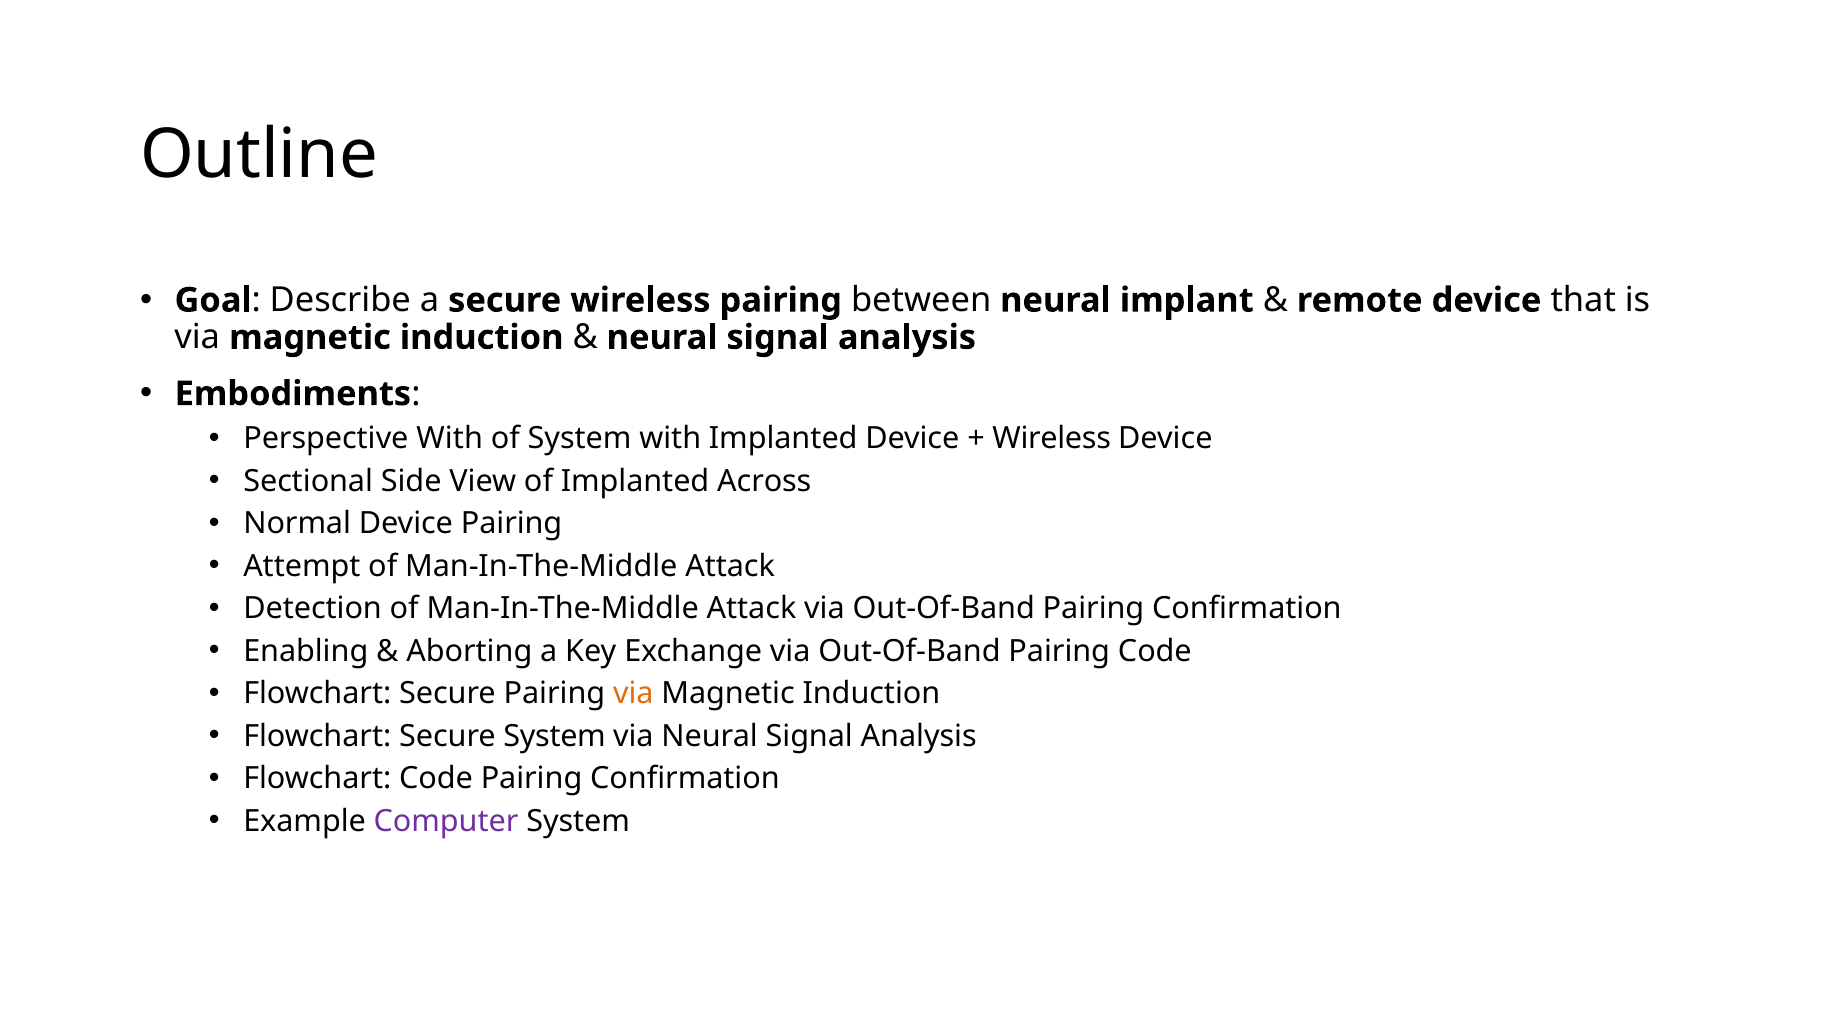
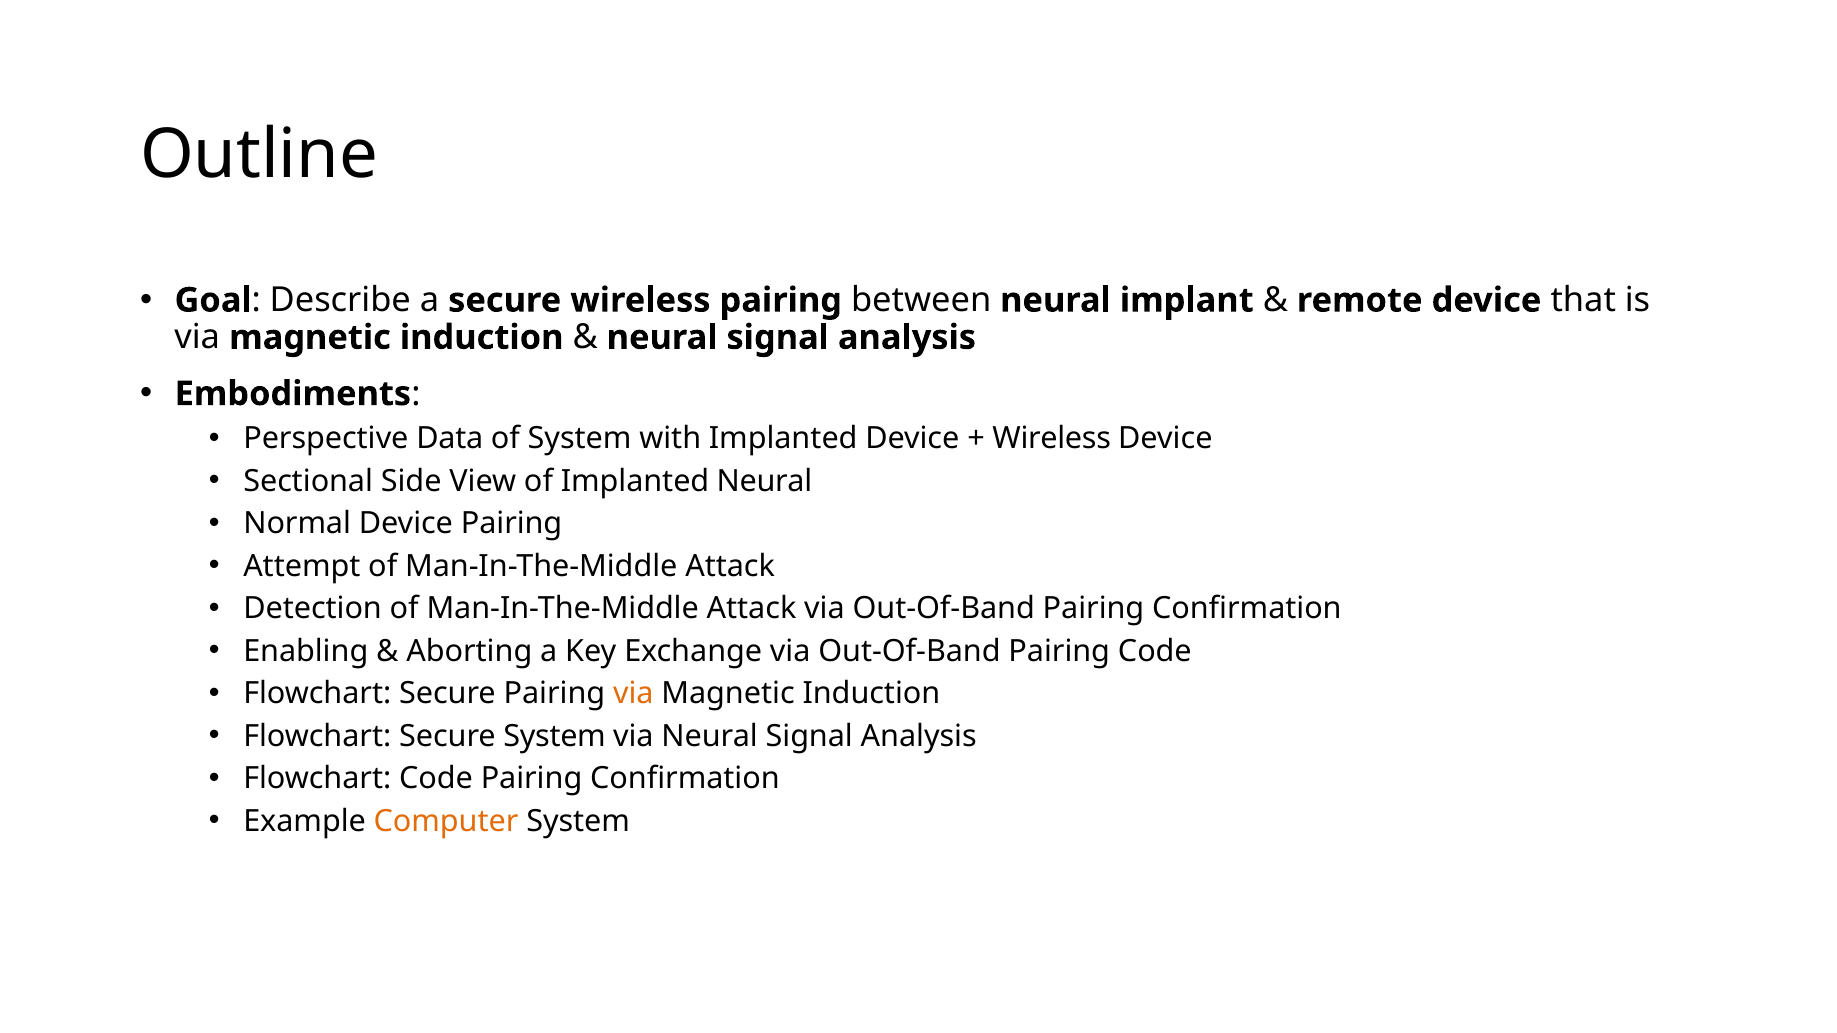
Perspective With: With -> Data
Implanted Across: Across -> Neural
Computer colour: purple -> orange
